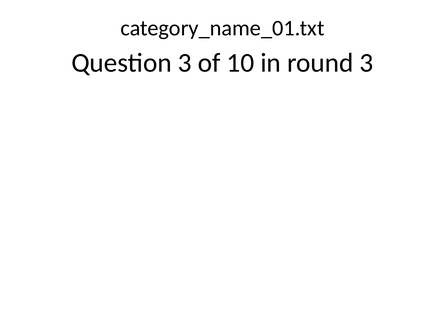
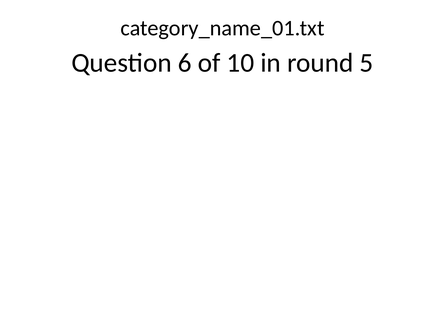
Question 3: 3 -> 6
round 3: 3 -> 5
